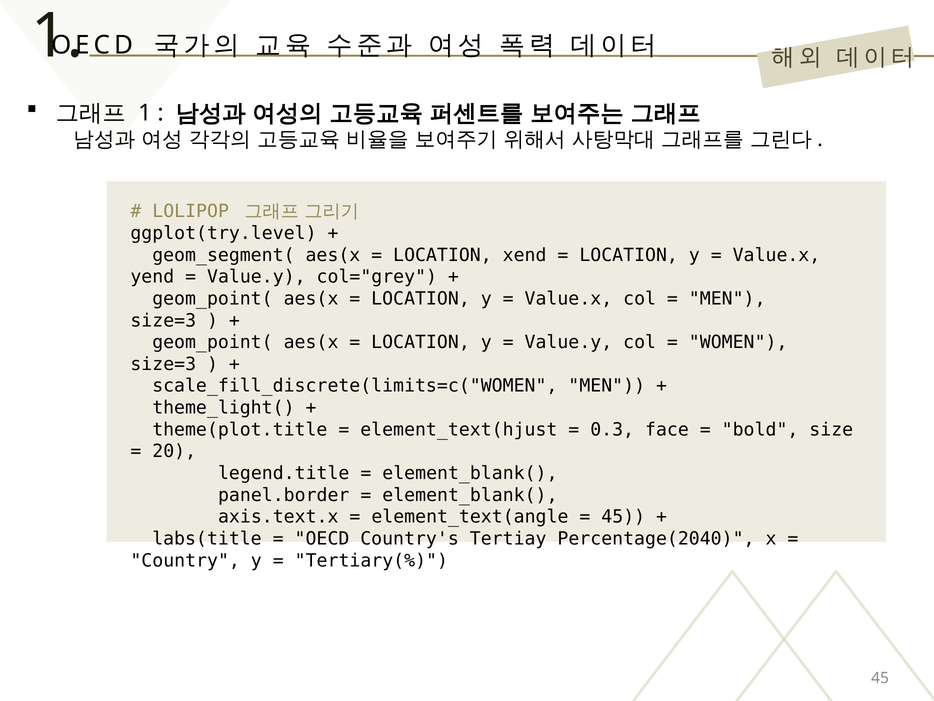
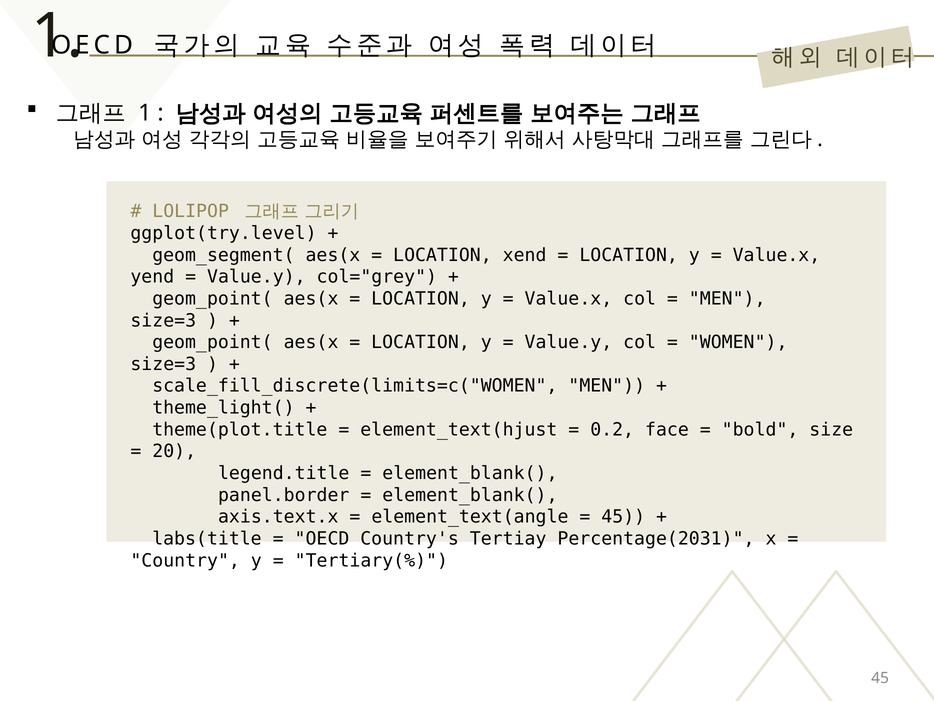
0.3: 0.3 -> 0.2
Percentage(2040: Percentage(2040 -> Percentage(2031
